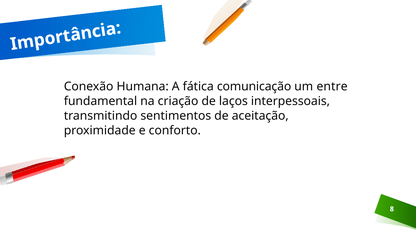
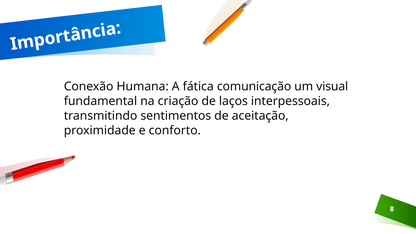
entre: entre -> visual
